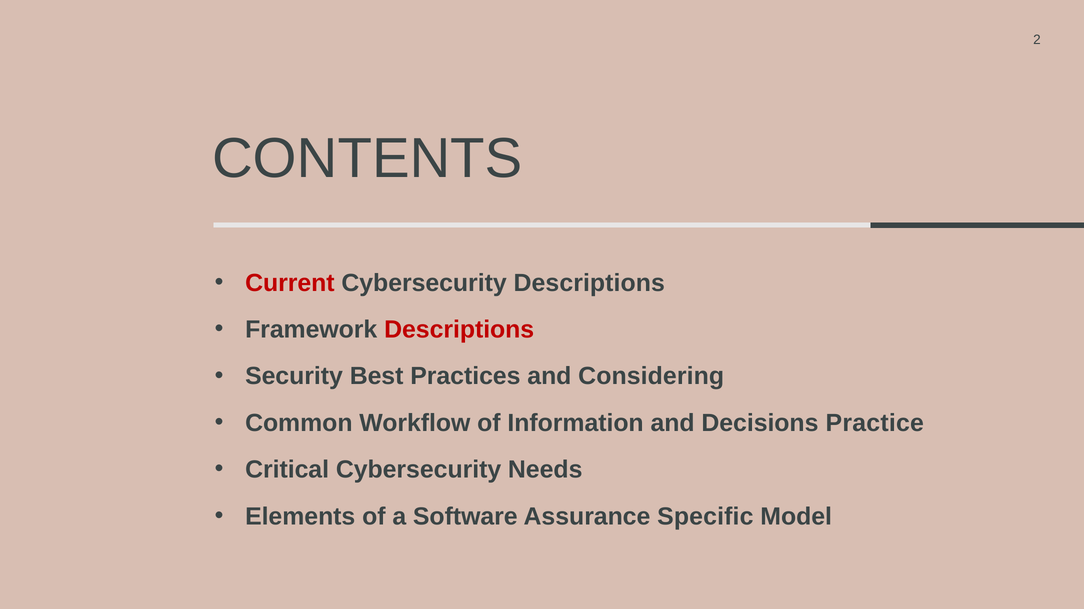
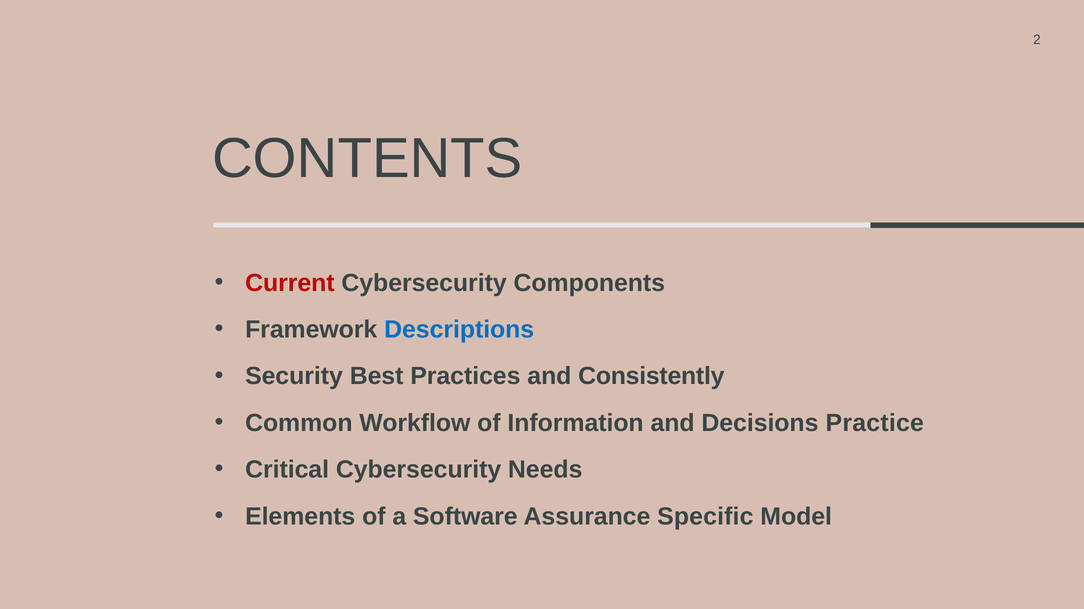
Cybersecurity Descriptions: Descriptions -> Components
Descriptions at (459, 330) colour: red -> blue
Considering: Considering -> Consistently
